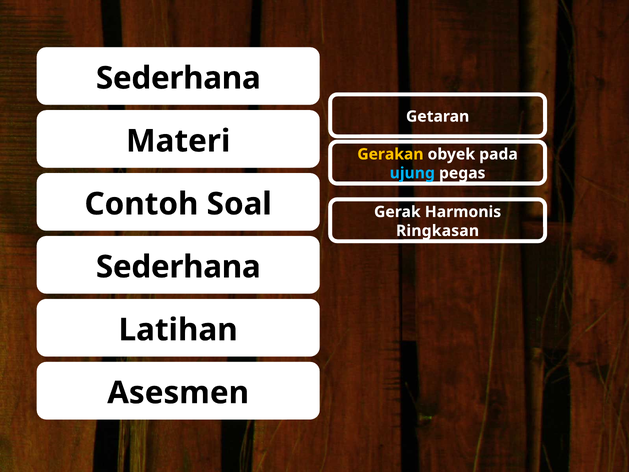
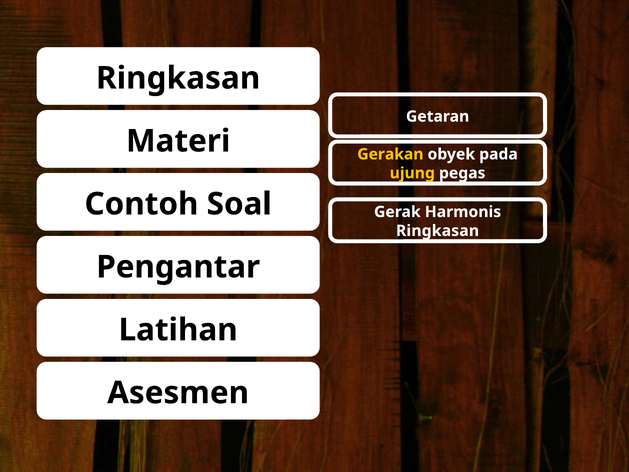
Sederhana at (178, 78): Sederhana -> Ringkasan
ujung colour: light blue -> yellow
Sederhana at (178, 267): Sederhana -> Pengantar
